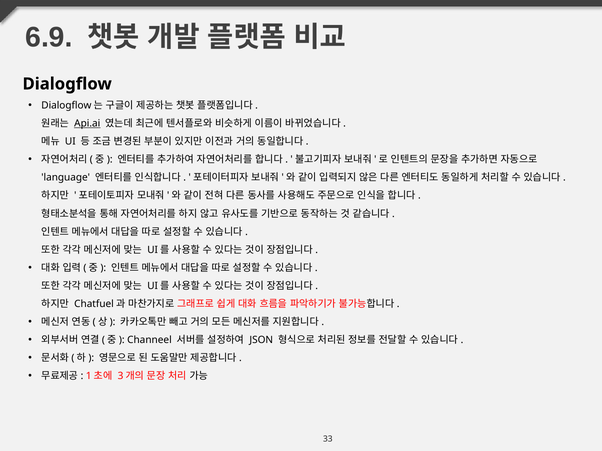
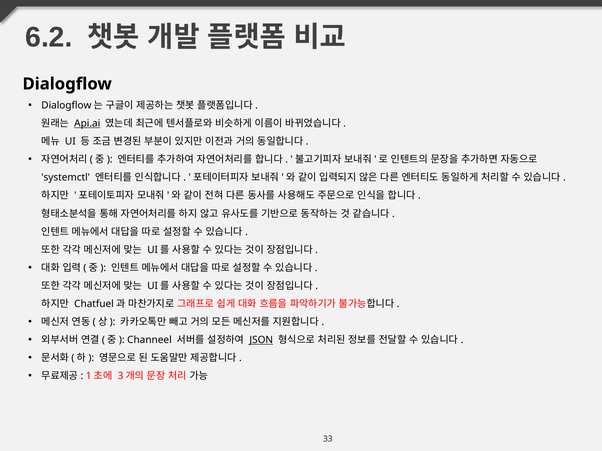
6.9: 6.9 -> 6.2
language: language -> systemctl
JSON underline: none -> present
